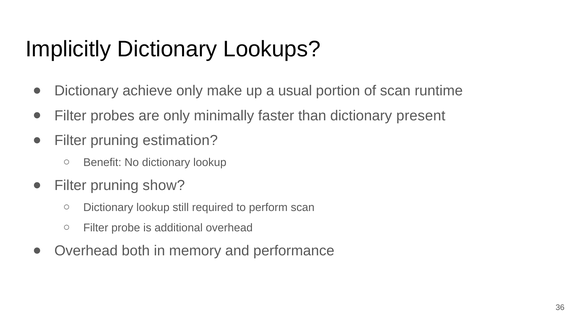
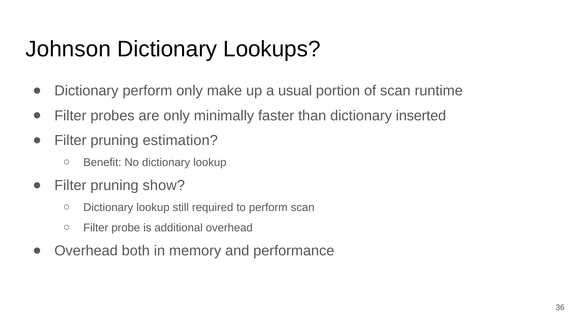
Implicitly: Implicitly -> Johnson
Dictionary achieve: achieve -> perform
present: present -> inserted
